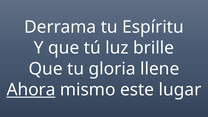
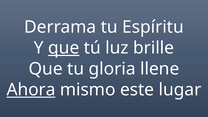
que at (64, 48) underline: none -> present
